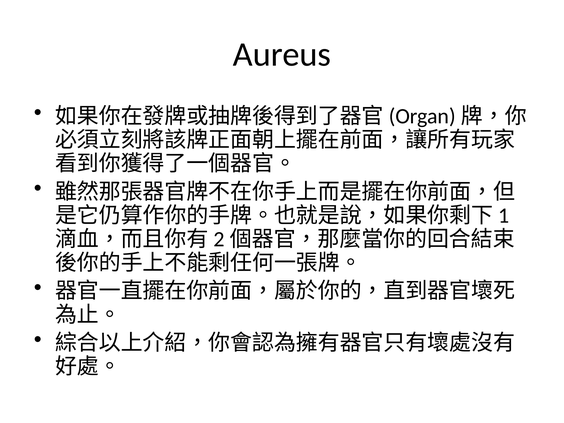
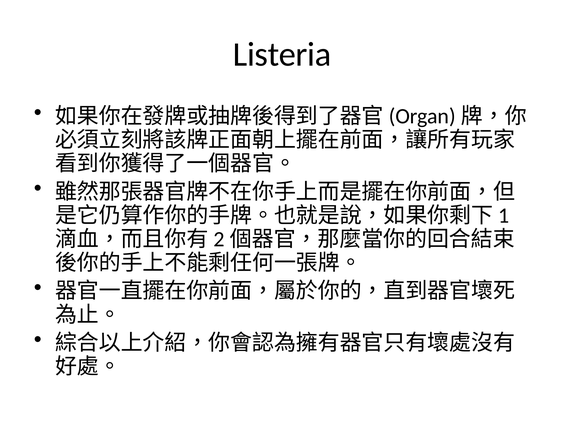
Aureus: Aureus -> Listeria
